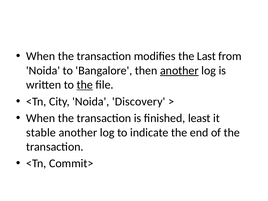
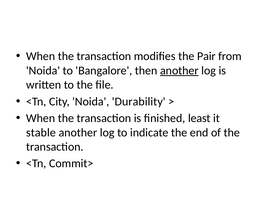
Last: Last -> Pair
the at (85, 85) underline: present -> none
Discovery: Discovery -> Durability
